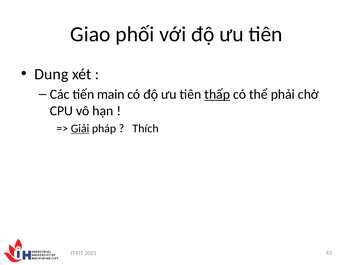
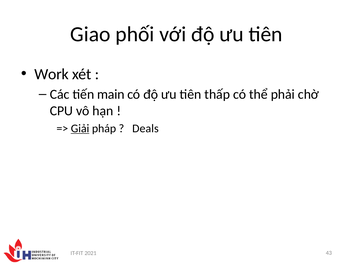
Dung: Dung -> Work
thấp underline: present -> none
Thích: Thích -> Deals
